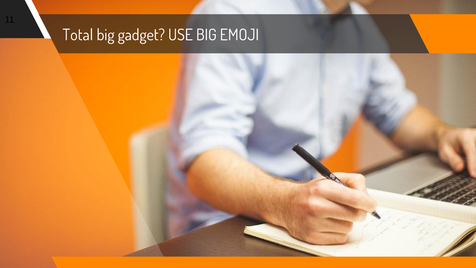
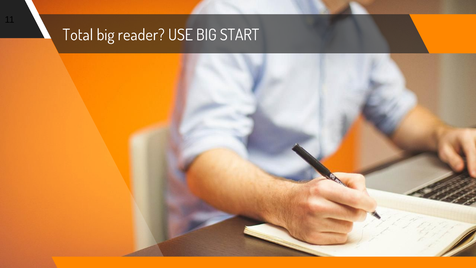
gadget: gadget -> reader
EMOJI: EMOJI -> START
